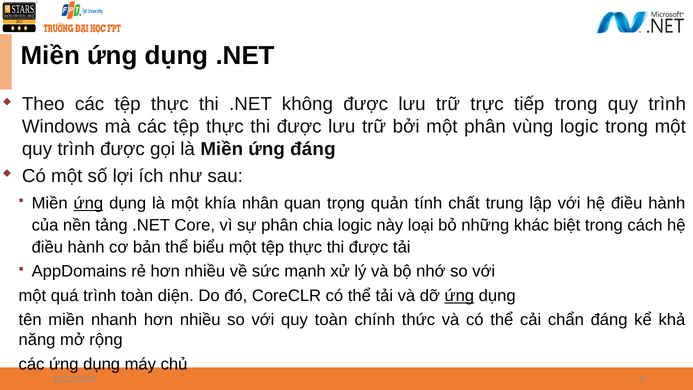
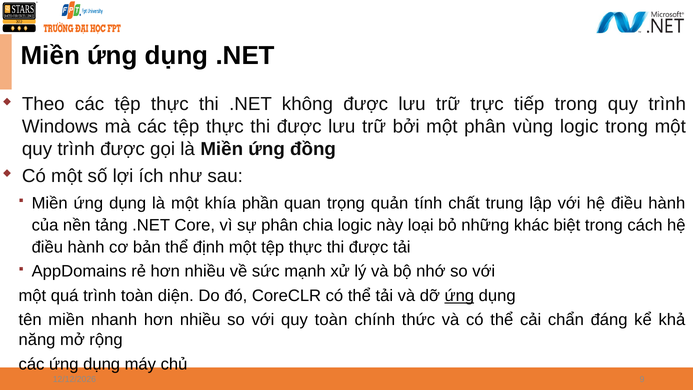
ứng đáng: đáng -> đồng
ứng at (88, 203) underline: present -> none
nhân: nhân -> phần
biểu: biểu -> định
